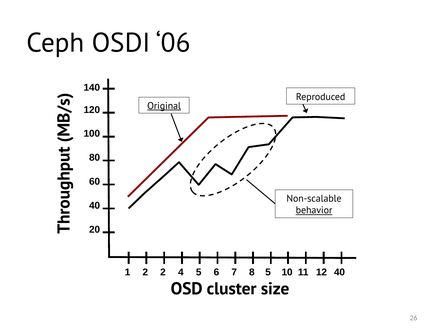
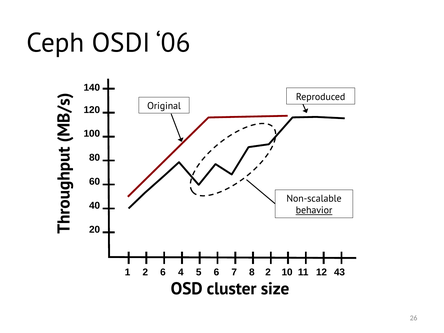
Original underline: present -> none
2 2: 2 -> 6
8 5: 5 -> 2
12 40: 40 -> 43
